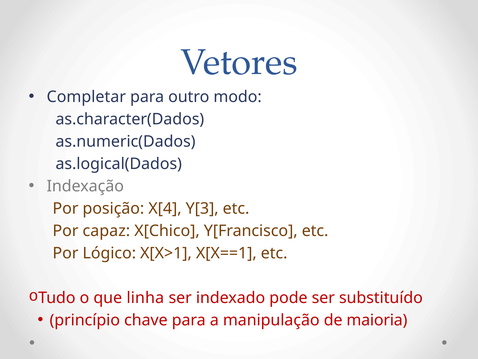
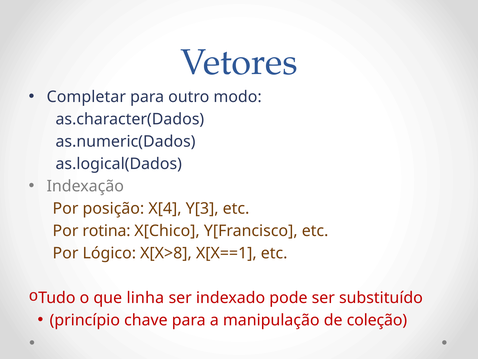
capaz: capaz -> rotina
X[X>1: X[X>1 -> X[X>8
maioria: maioria -> coleção
